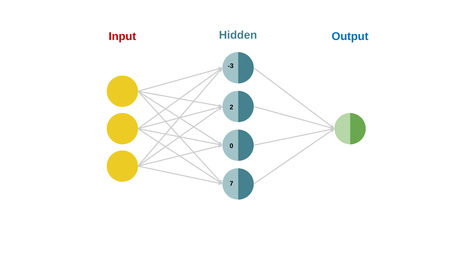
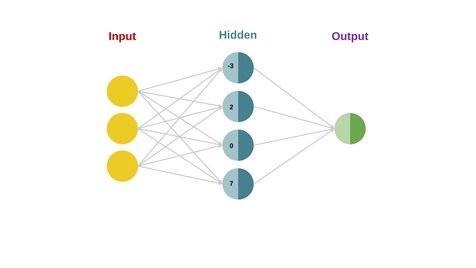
Output colour: blue -> purple
